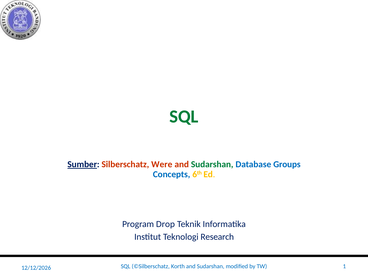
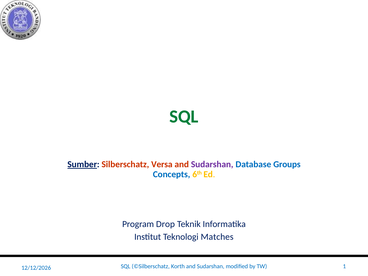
Were: Were -> Versa
Sudarshan at (212, 164) colour: green -> purple
Research: Research -> Matches
